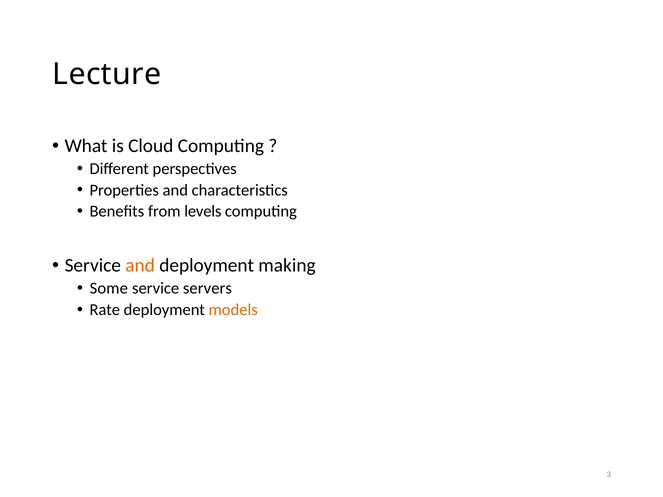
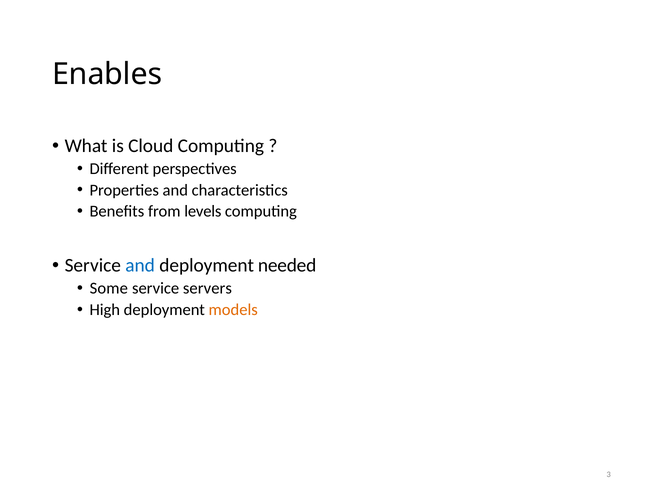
Lecture: Lecture -> Enables
and at (140, 266) colour: orange -> blue
making: making -> needed
Rate: Rate -> High
